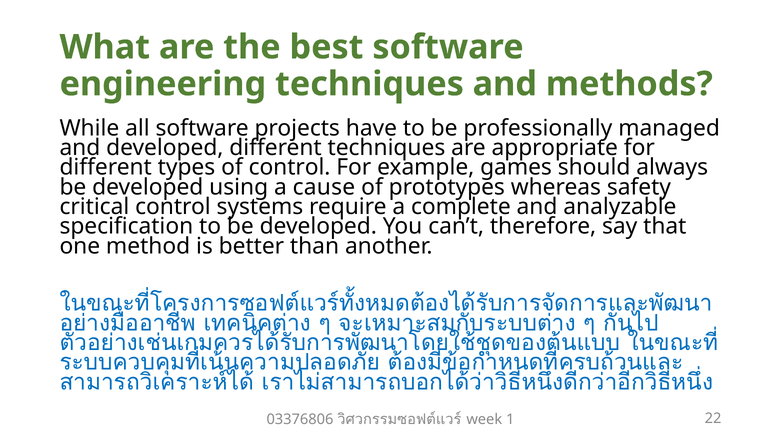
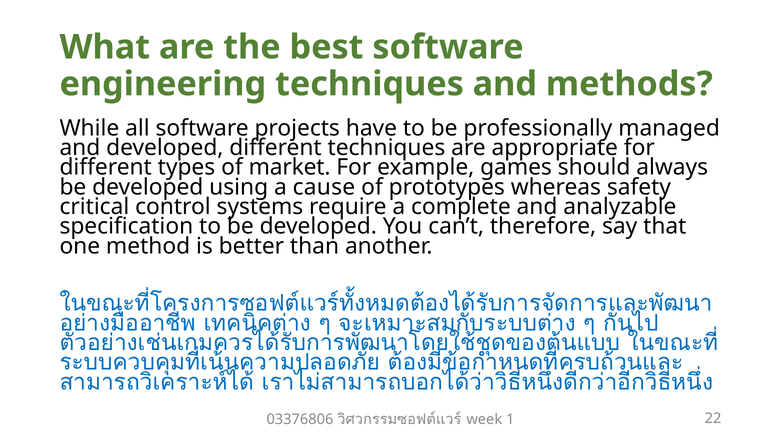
of control: control -> market
